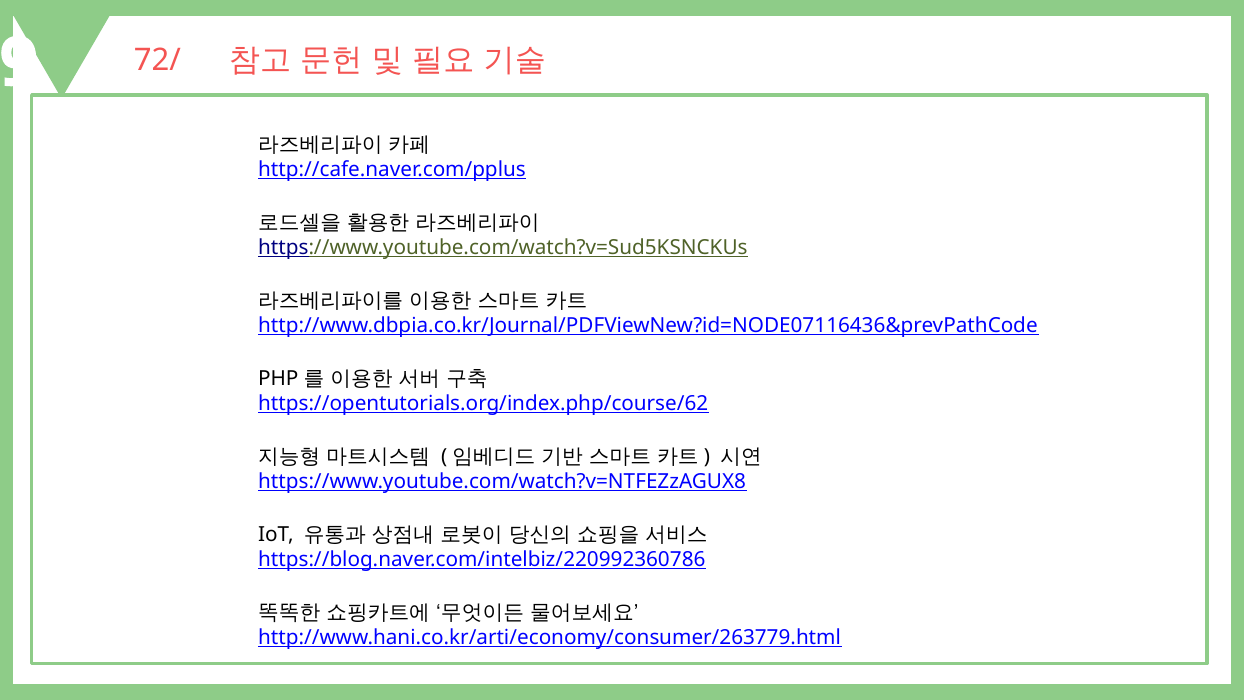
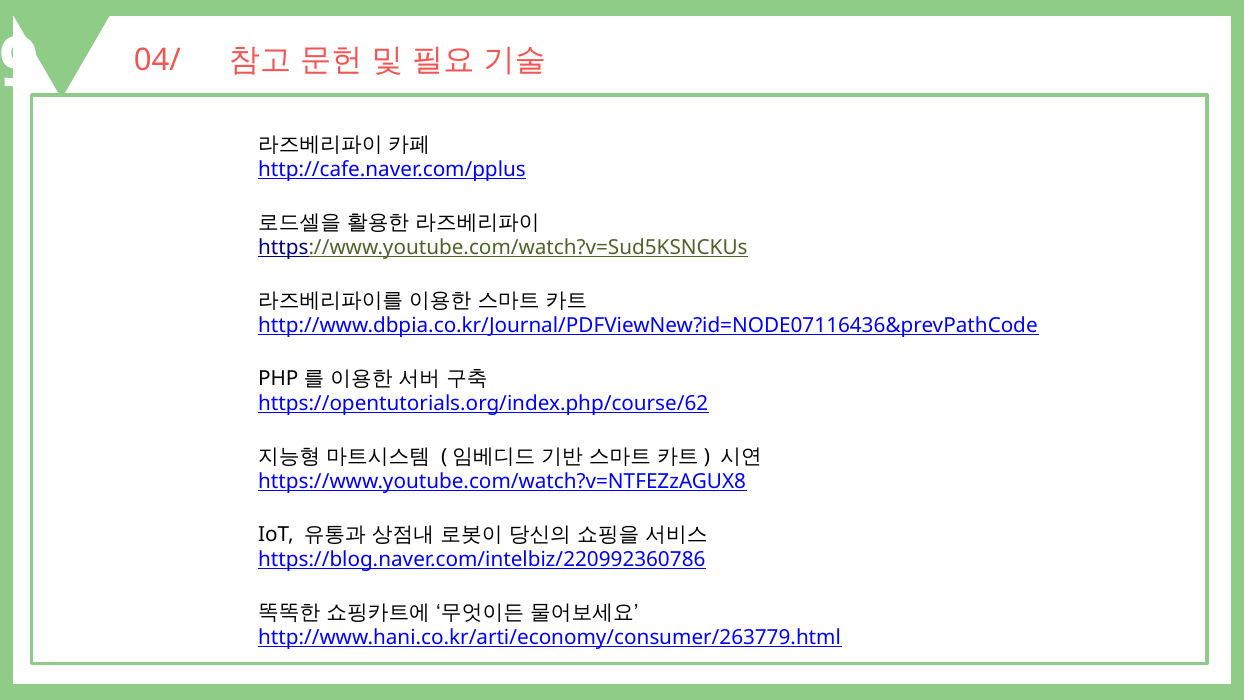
72/: 72/ -> 04/
